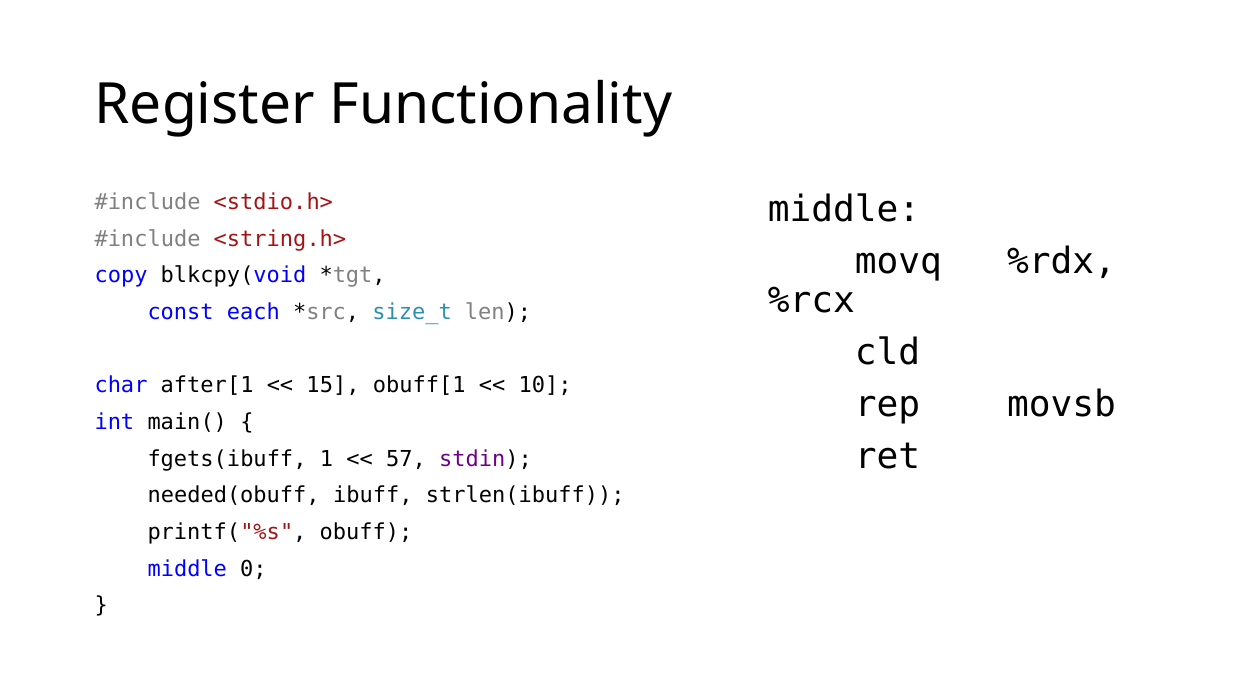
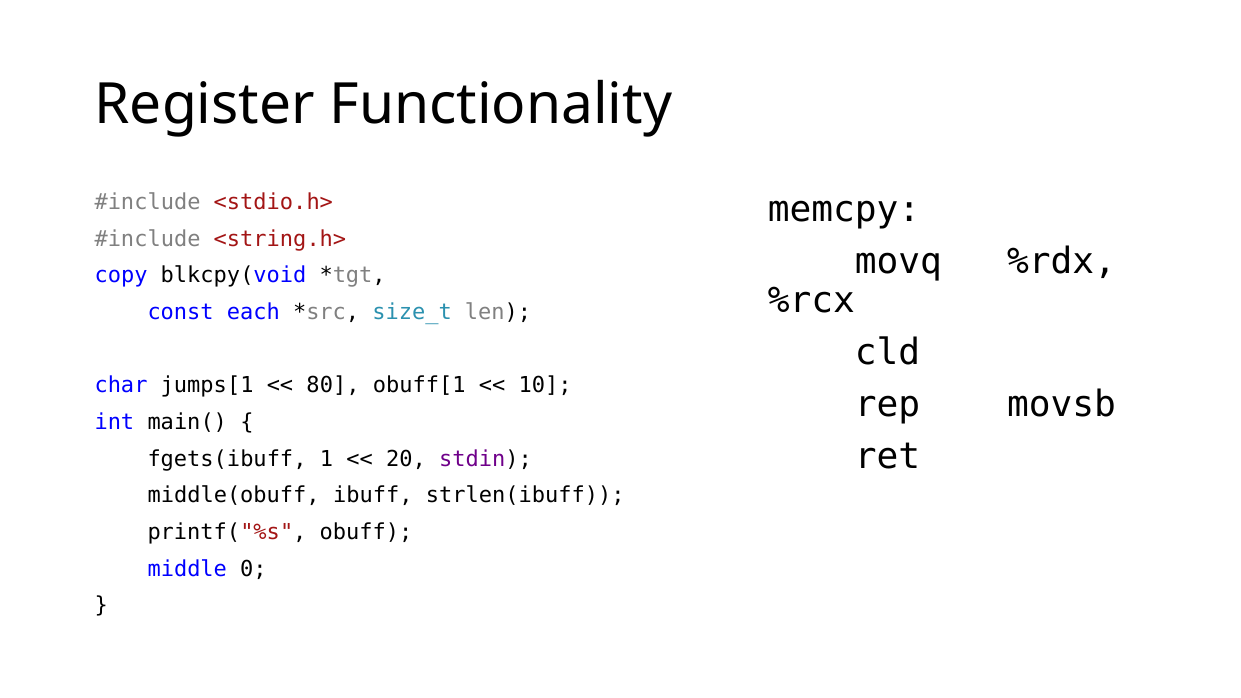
middle at (844, 210): middle -> memcpy
after[1: after[1 -> jumps[1
15: 15 -> 80
57: 57 -> 20
needed(obuff: needed(obuff -> middle(obuff
